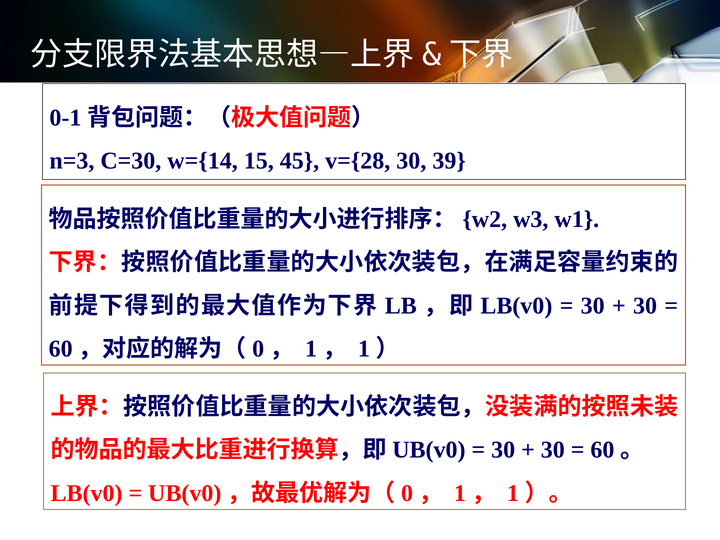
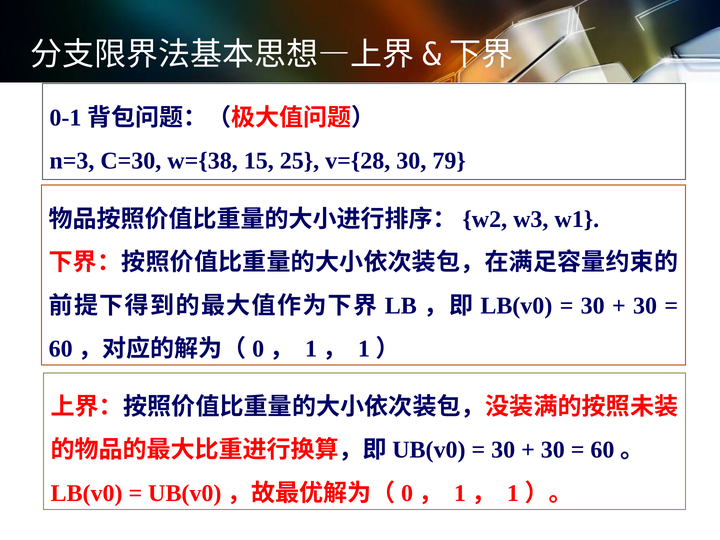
w={14: w={14 -> w={38
45: 45 -> 25
39: 39 -> 79
